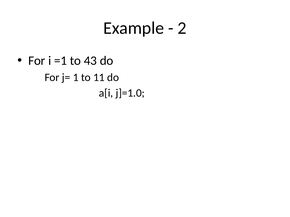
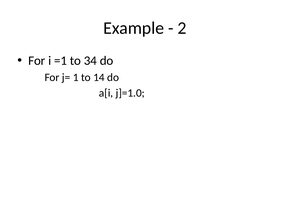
43: 43 -> 34
11: 11 -> 14
